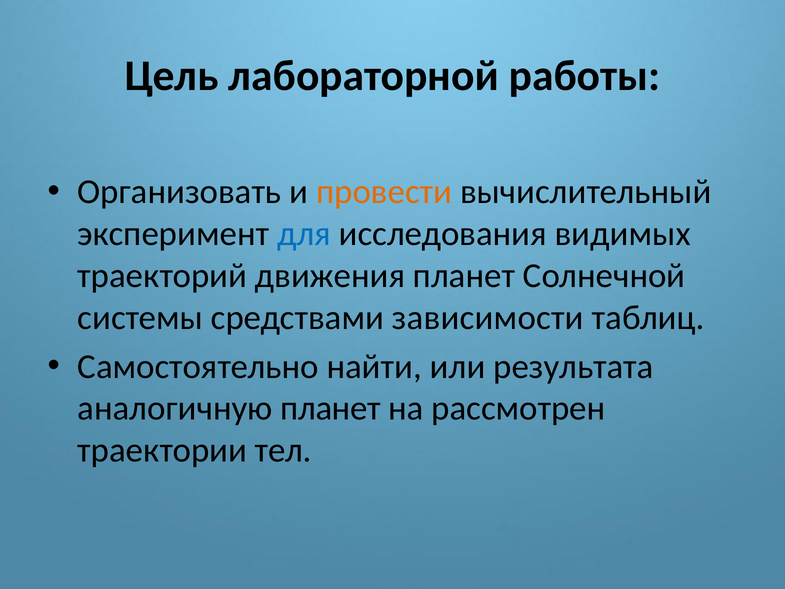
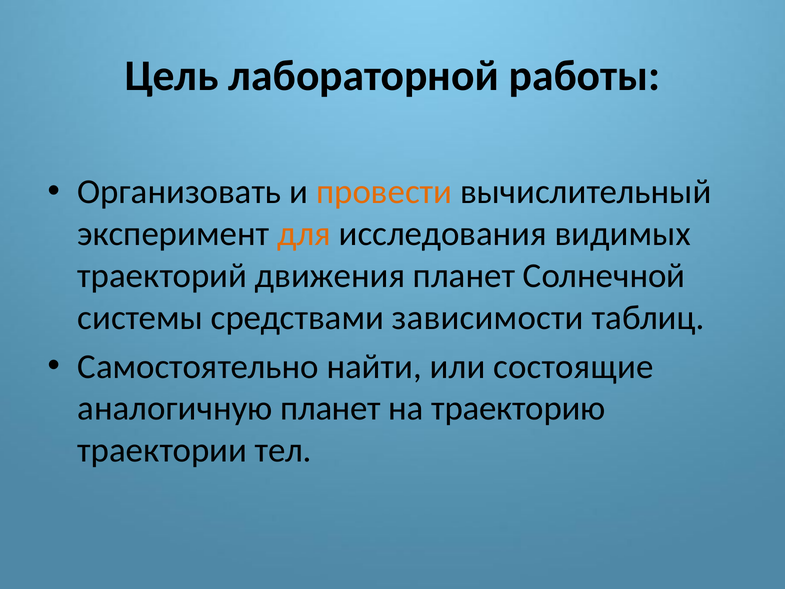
для colour: blue -> orange
результата: результата -> состоящие
рассмотрен: рассмотрен -> траекторию
